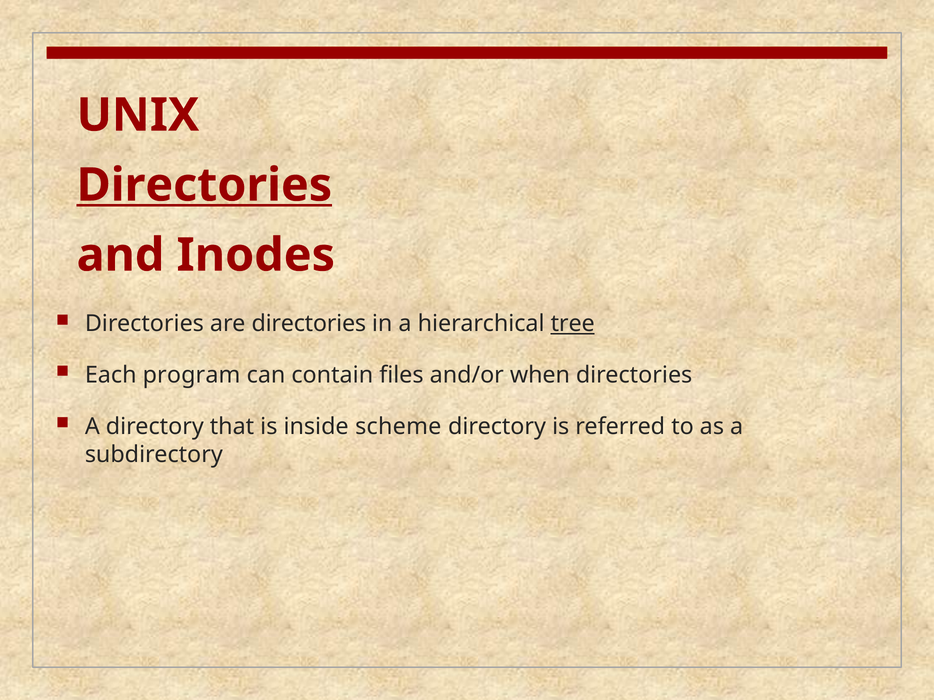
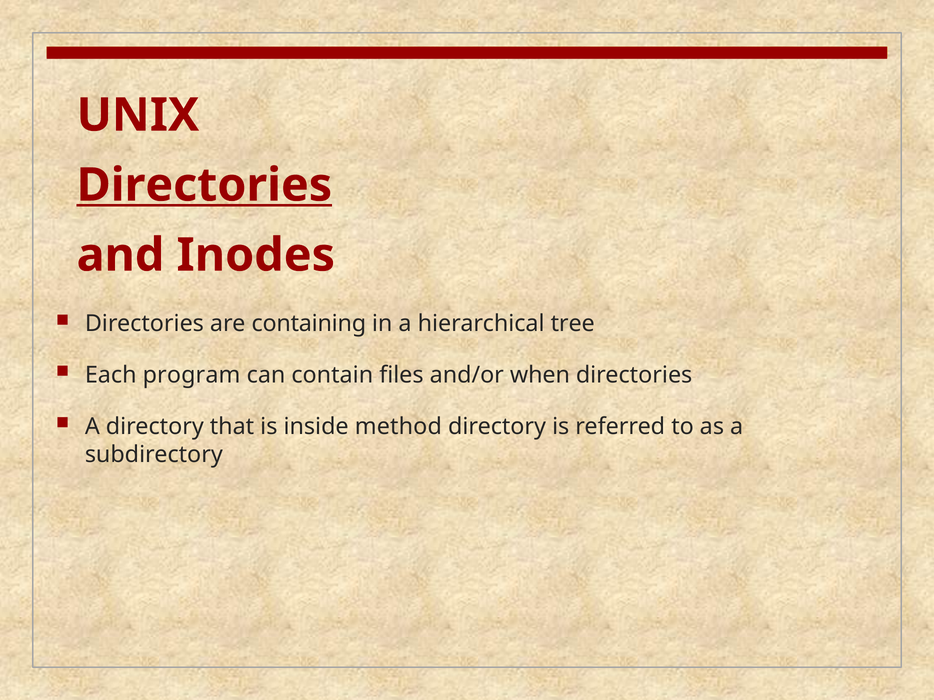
are directories: directories -> containing
tree underline: present -> none
scheme: scheme -> method
